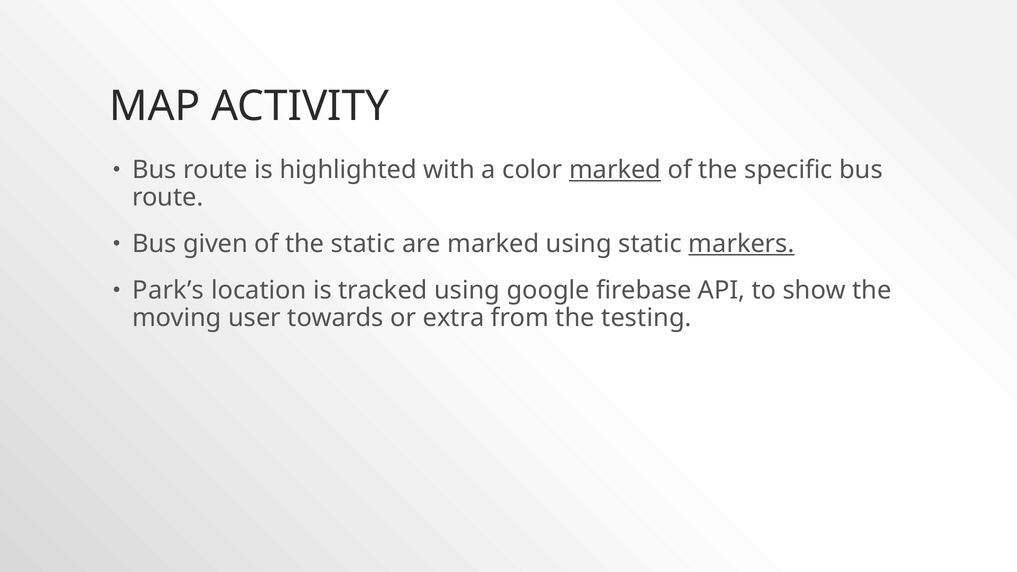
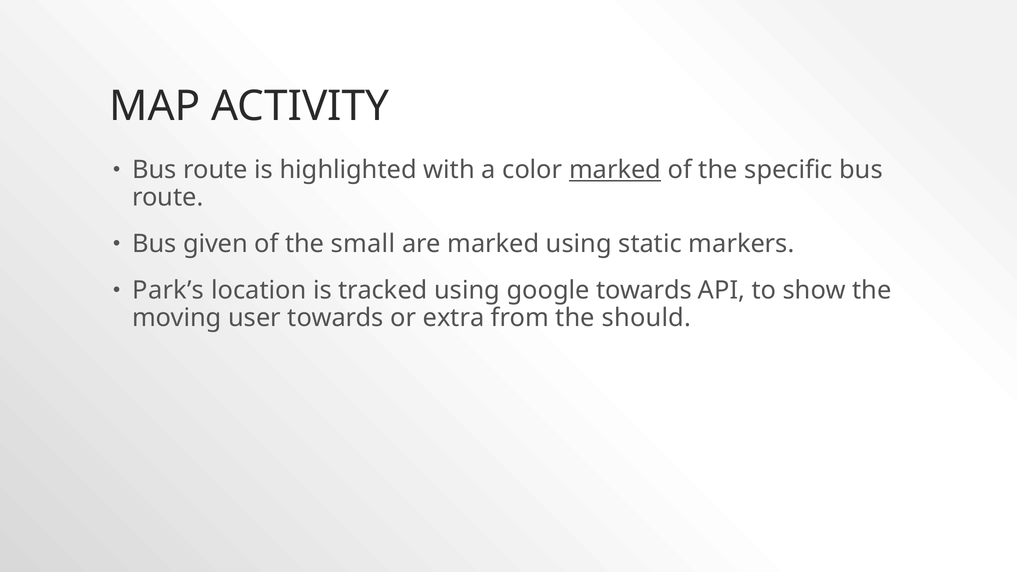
the static: static -> small
markers underline: present -> none
google firebase: firebase -> towards
testing: testing -> should
